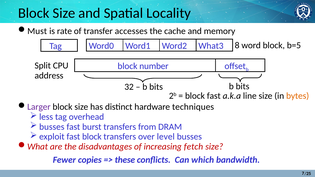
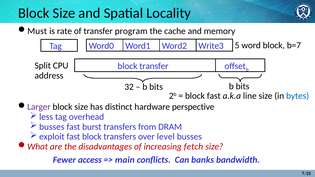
accesses: accesses -> program
What3: What3 -> Write3
8: 8 -> 5
b=5: b=5 -> b=7
block number: number -> transfer
bytes colour: orange -> blue
techniques: techniques -> perspective
copies: copies -> access
these: these -> main
which: which -> banks
